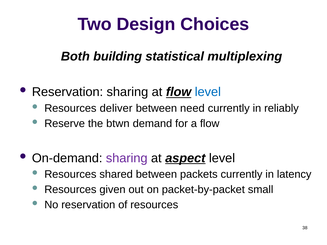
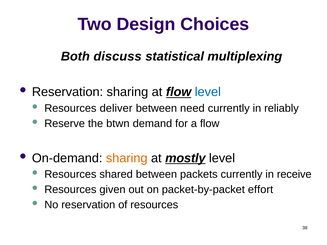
building: building -> discuss
sharing at (127, 158) colour: purple -> orange
aspect: aspect -> mostly
latency: latency -> receive
small: small -> effort
